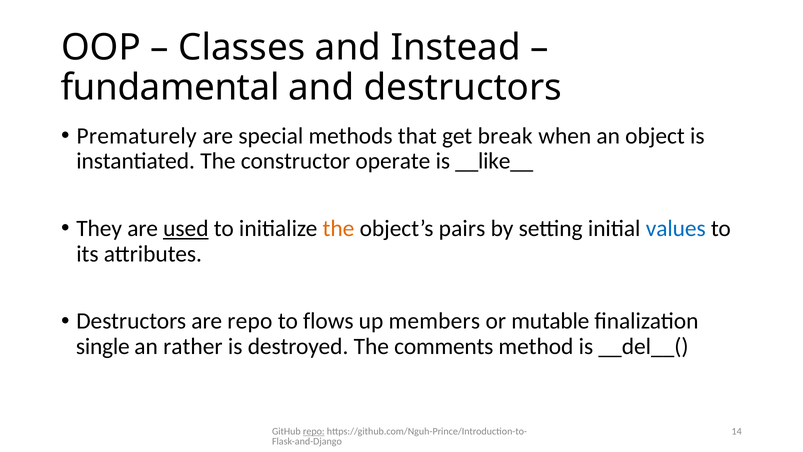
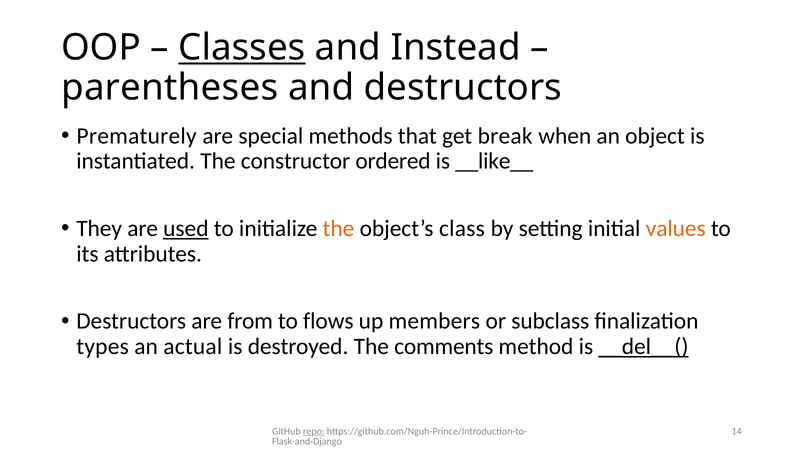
Classes underline: none -> present
fundamental: fundamental -> parentheses
operate: operate -> ordered
pairs: pairs -> class
values colour: blue -> orange
are repo: repo -> from
mutable: mutable -> subclass
single: single -> types
rather: rather -> actual
__del__( underline: none -> present
